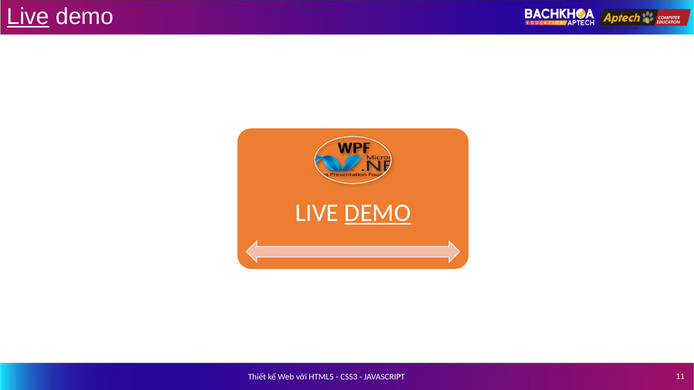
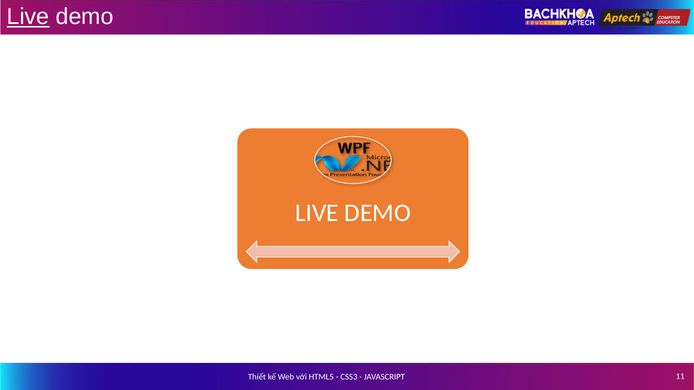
DEMO at (378, 213) underline: present -> none
